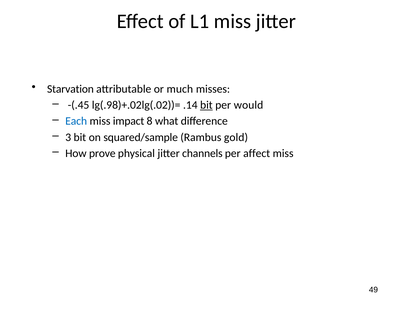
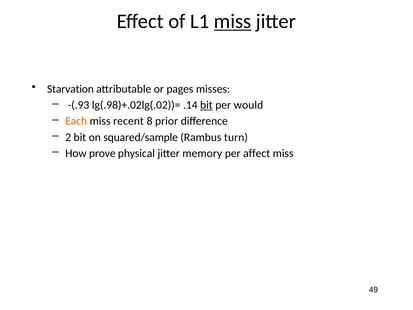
miss at (233, 21) underline: none -> present
much: much -> pages
-(.45: -(.45 -> -(.93
Each colour: blue -> orange
impact: impact -> recent
what: what -> prior
3: 3 -> 2
gold: gold -> turn
channels: channels -> memory
